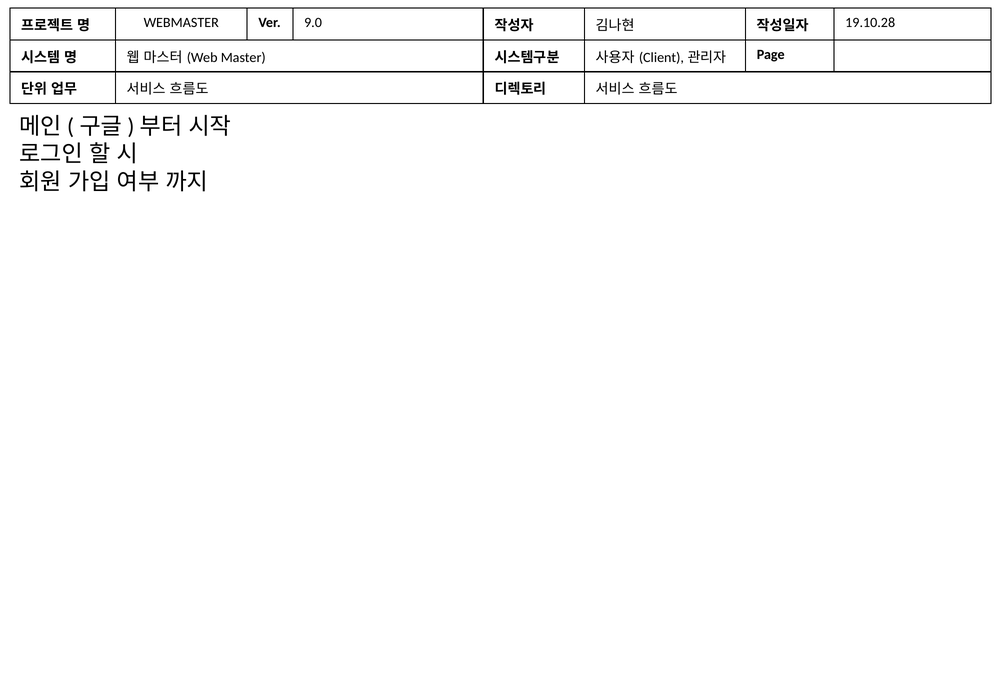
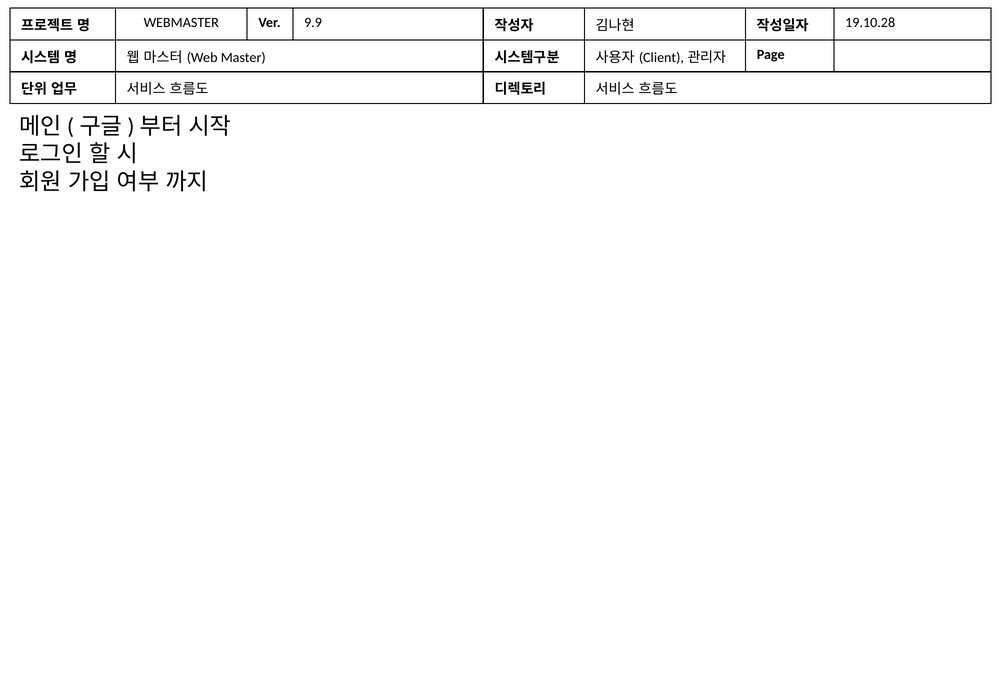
9.0: 9.0 -> 9.9
